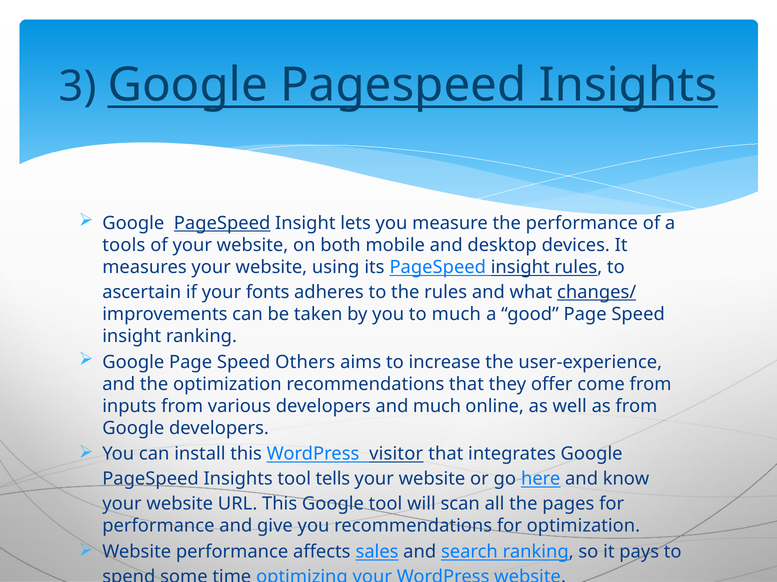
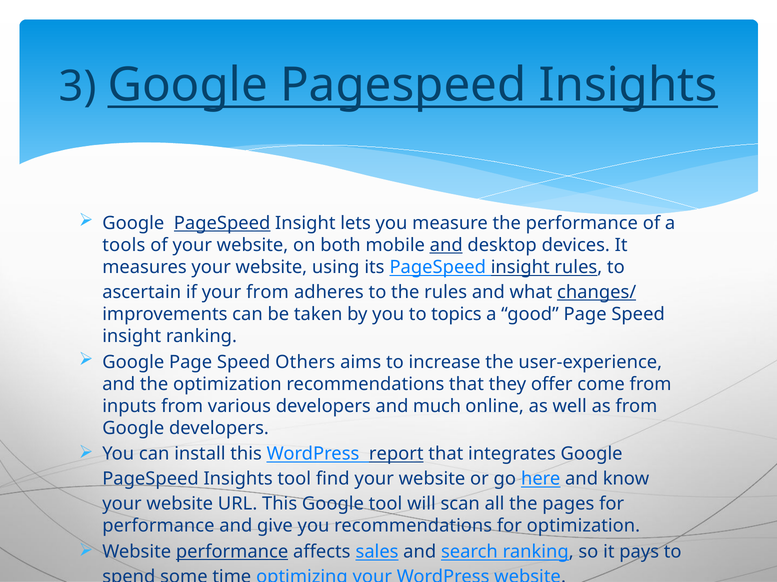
and at (446, 245) underline: none -> present
your fonts: fonts -> from
to much: much -> topics
visitor: visitor -> report
tells: tells -> find
performance at (232, 552) underline: none -> present
